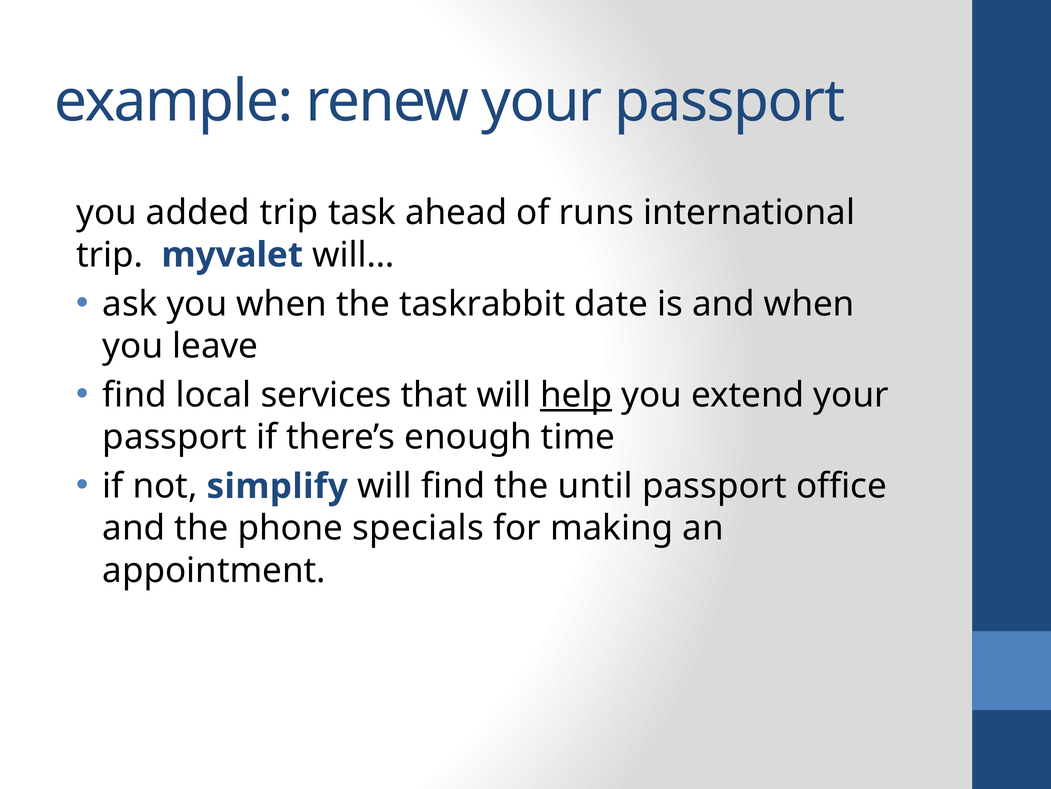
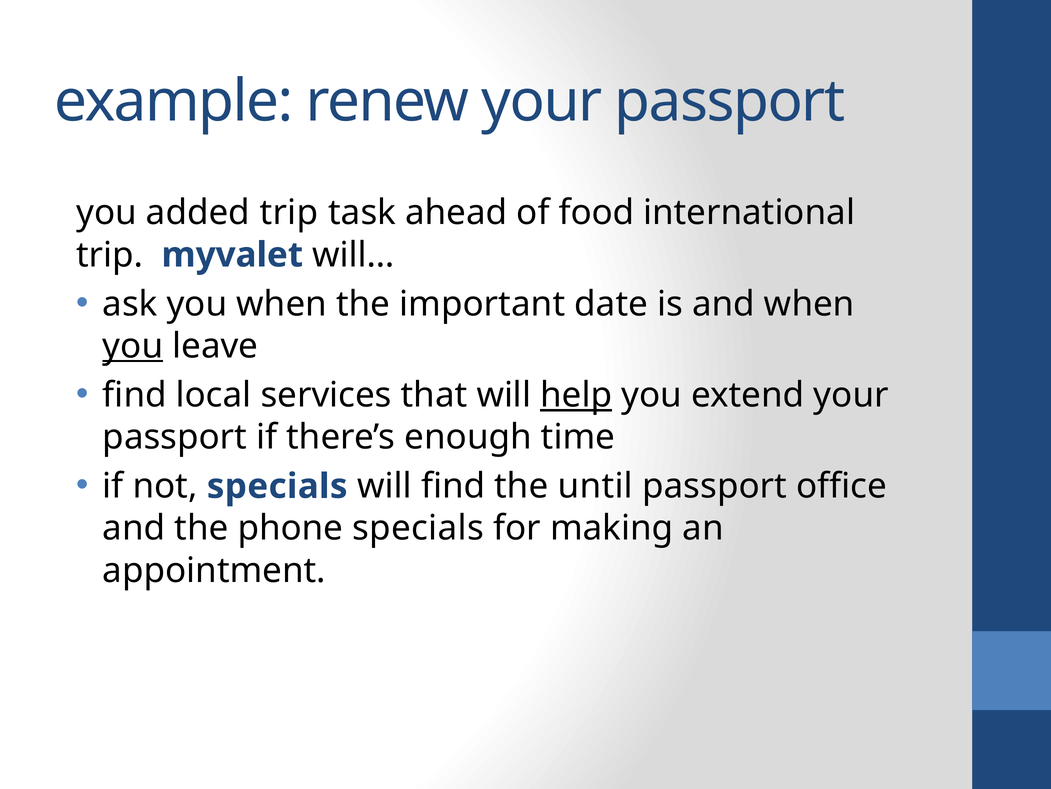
runs: runs -> food
taskrabbit: taskrabbit -> important
you at (133, 346) underline: none -> present
not simplify: simplify -> specials
